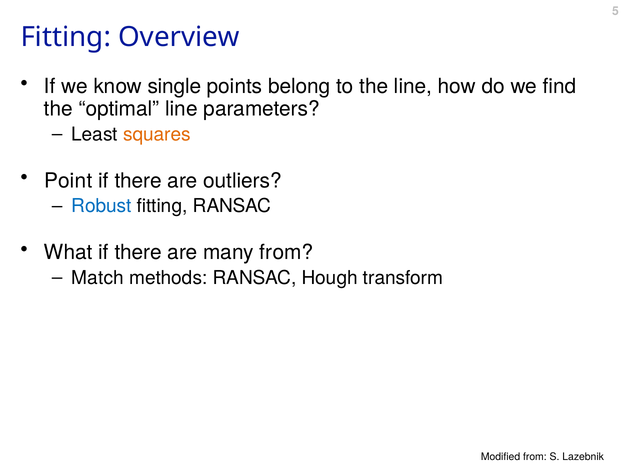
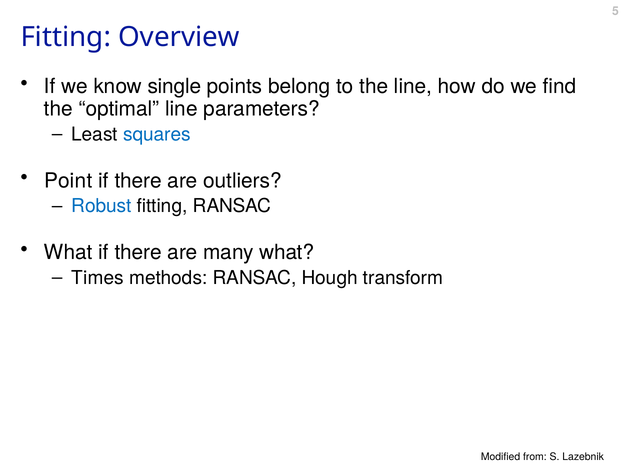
squares colour: orange -> blue
many from: from -> what
Match: Match -> Times
